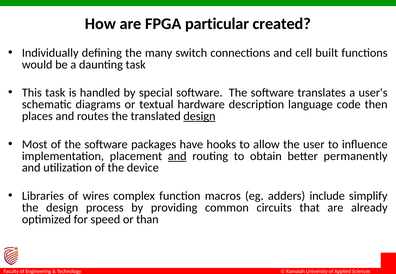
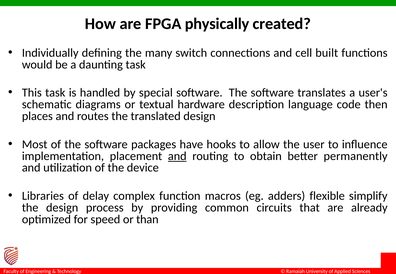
particular: particular -> physically
design at (199, 116) underline: present -> none
wires: wires -> delay
include: include -> flexible
